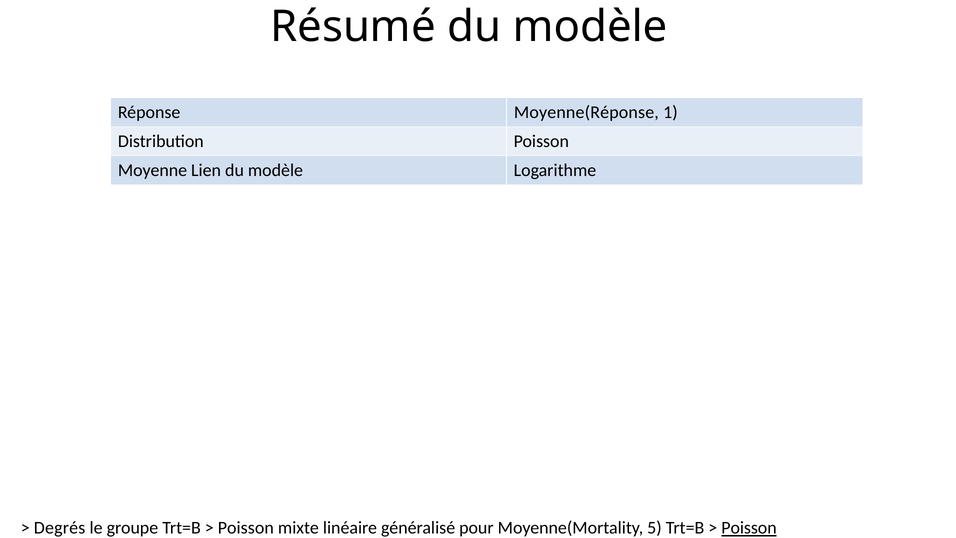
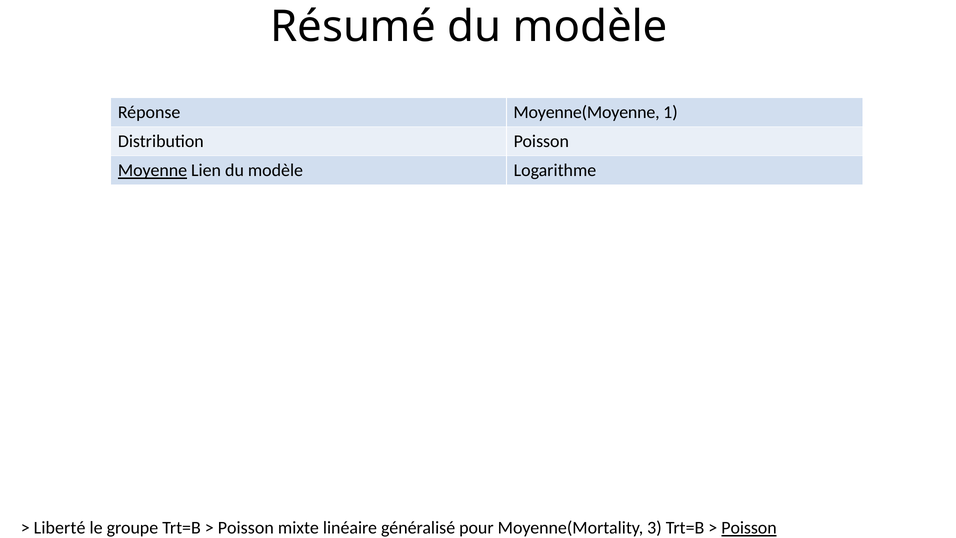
Moyenne(Réponse: Moyenne(Réponse -> Moyenne(Moyenne
Moyenne underline: none -> present
Degrés: Degrés -> Liberté
5: 5 -> 3
